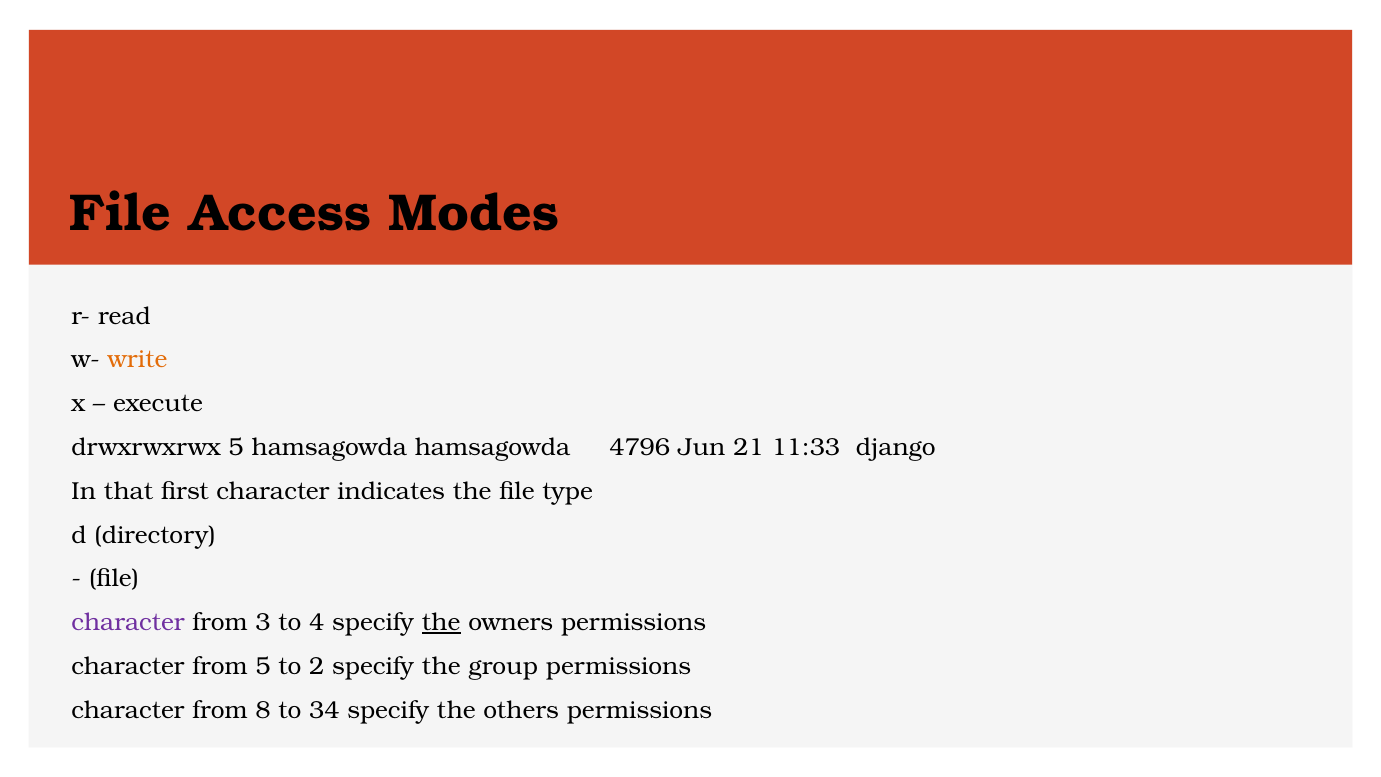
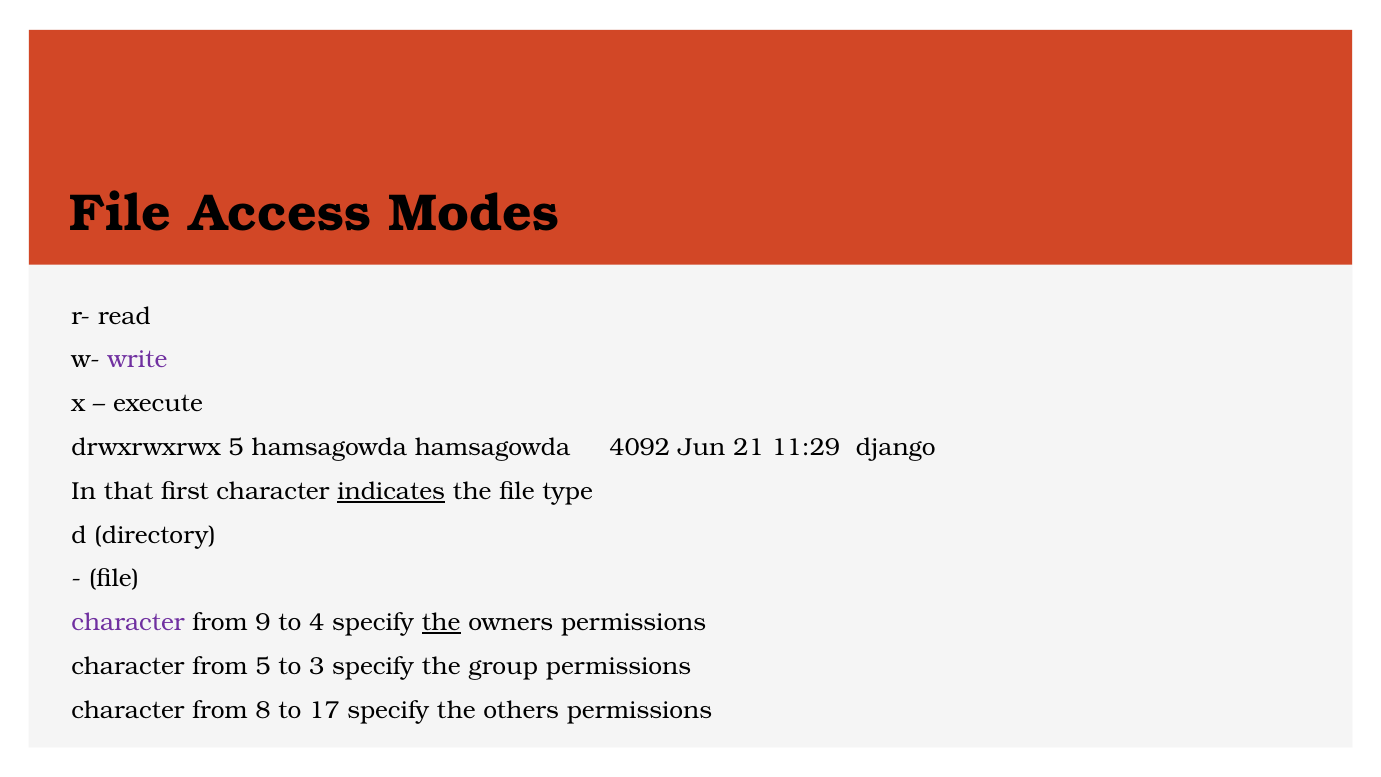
write colour: orange -> purple
4796: 4796 -> 4092
11:33: 11:33 -> 11:29
indicates underline: none -> present
3: 3 -> 9
2: 2 -> 3
34: 34 -> 17
